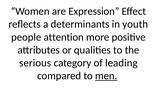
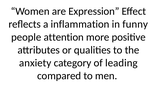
determinants: determinants -> inflammation
youth: youth -> funny
serious: serious -> anxiety
men underline: present -> none
